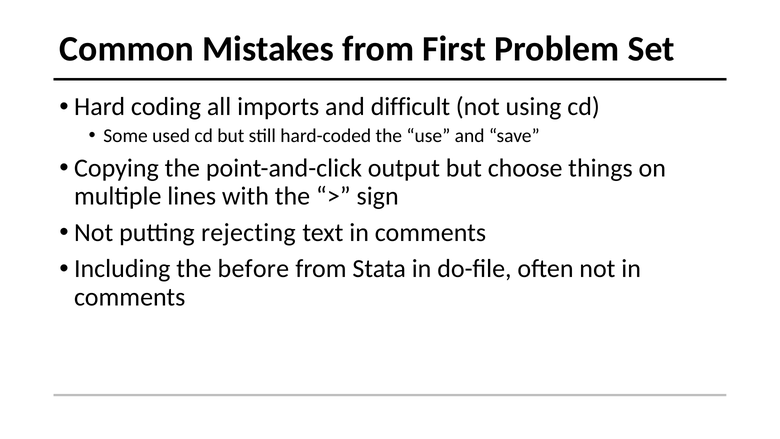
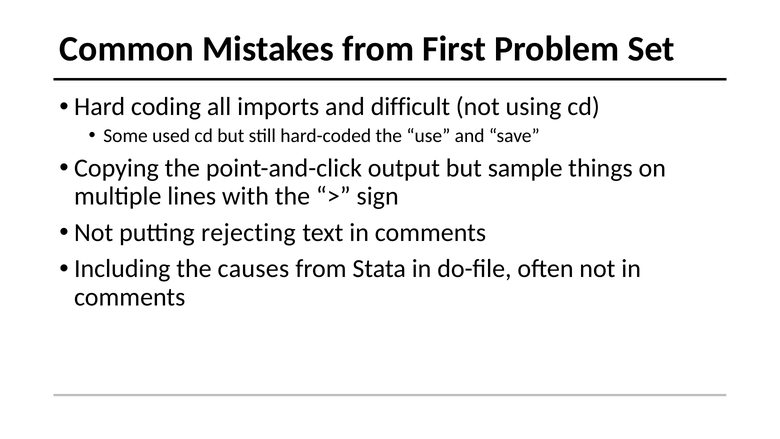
choose: choose -> sample
before: before -> causes
